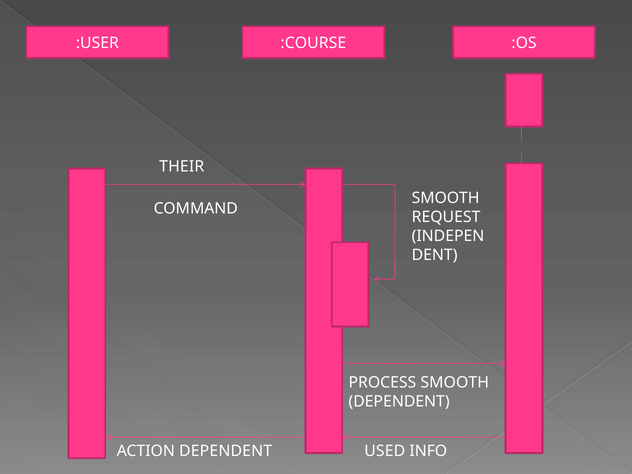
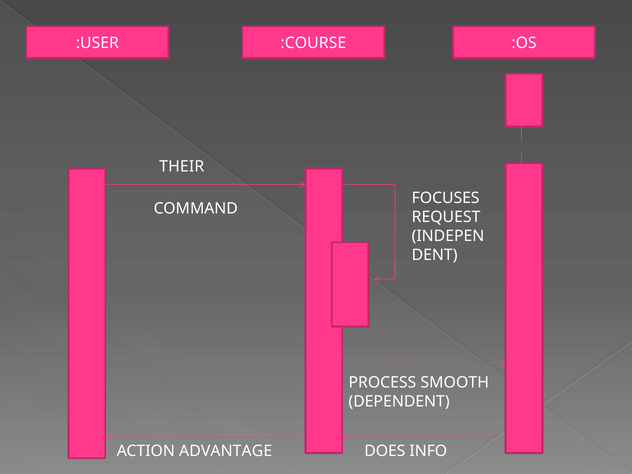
SMOOTH at (446, 198): SMOOTH -> FOCUSES
ACTION DEPENDENT: DEPENDENT -> ADVANTAGE
USED: USED -> DOES
